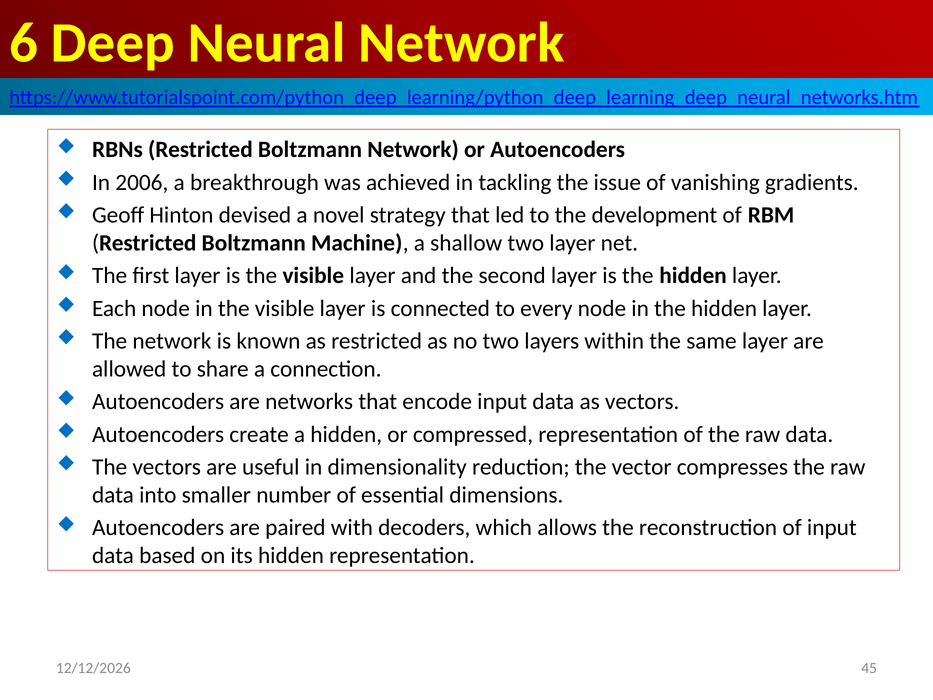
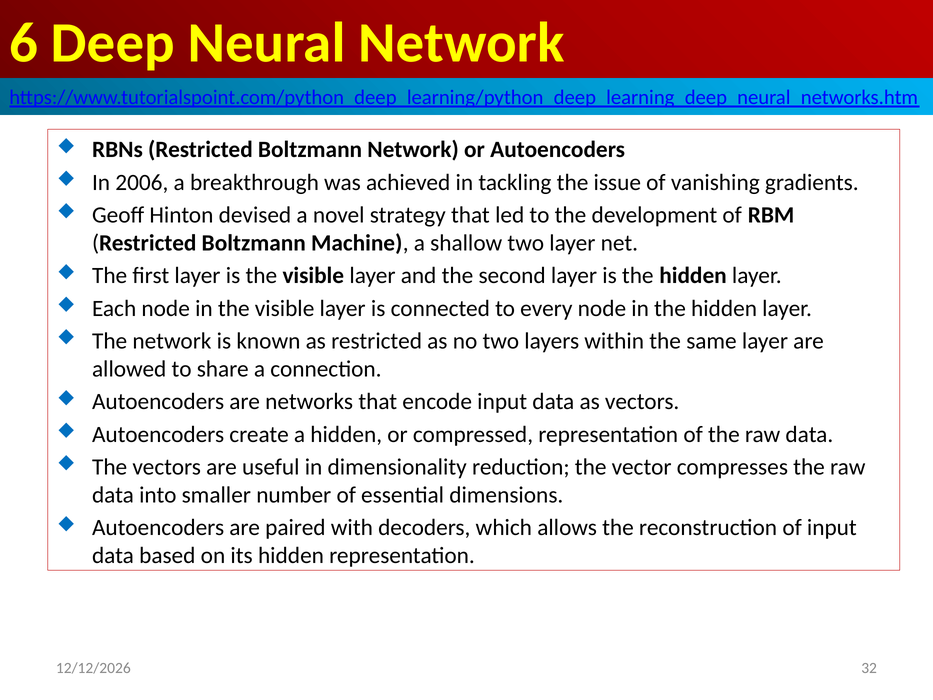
45: 45 -> 32
